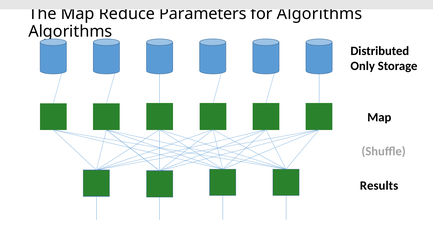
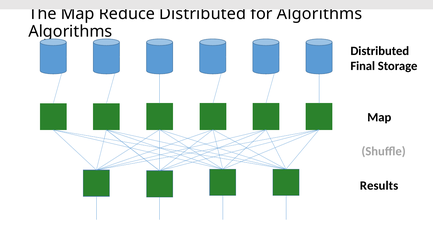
Reduce Parameters: Parameters -> Distributed
Only: Only -> Final
